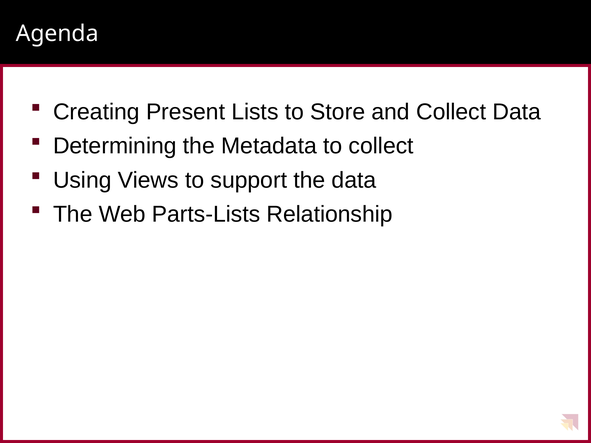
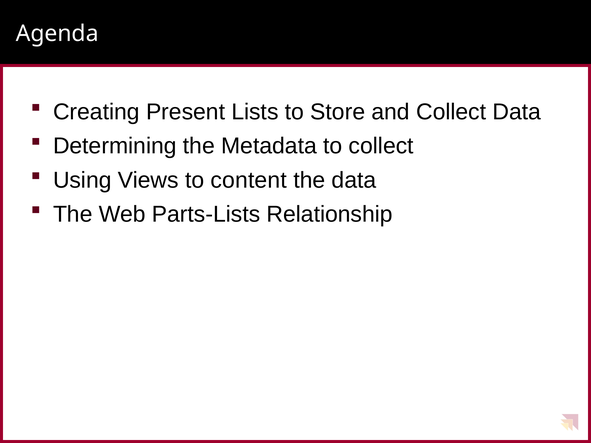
support: support -> content
